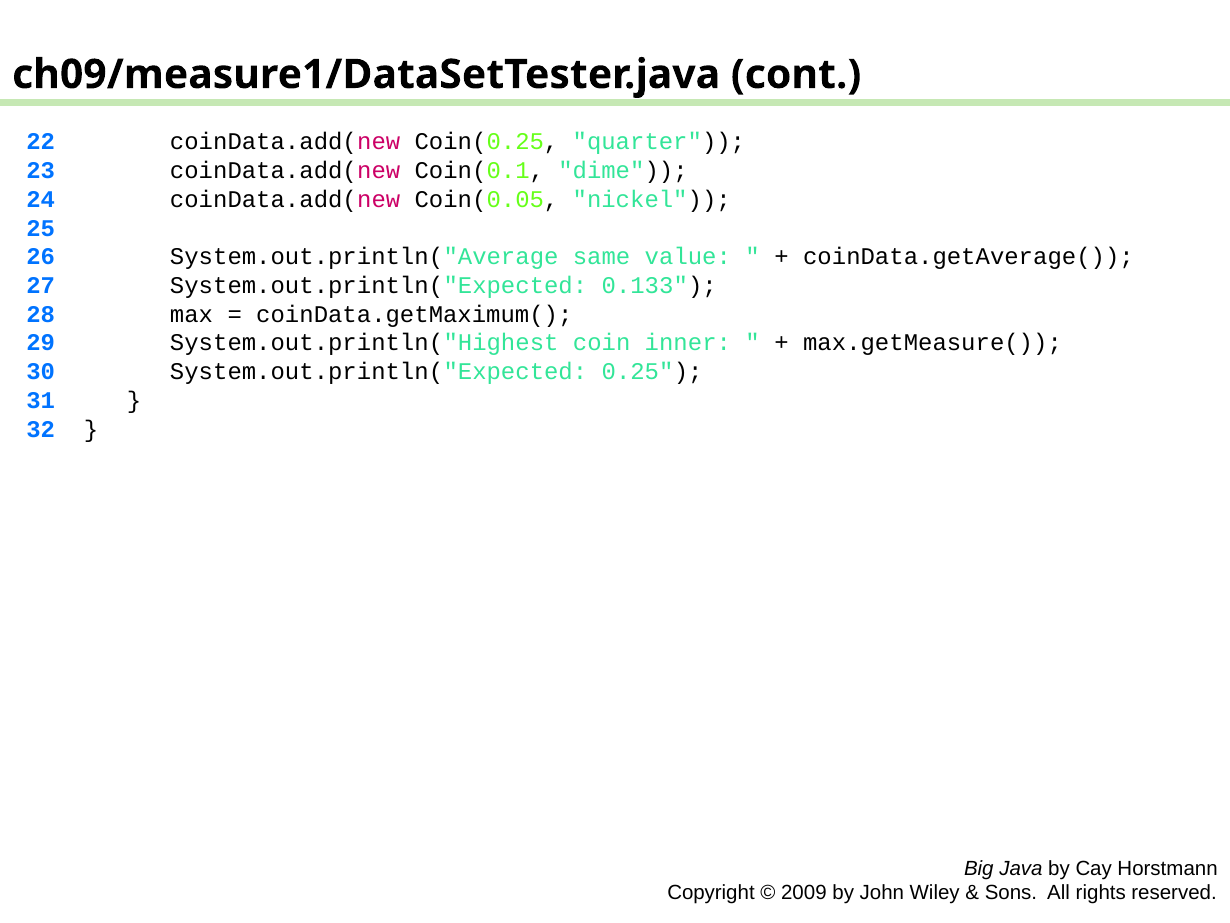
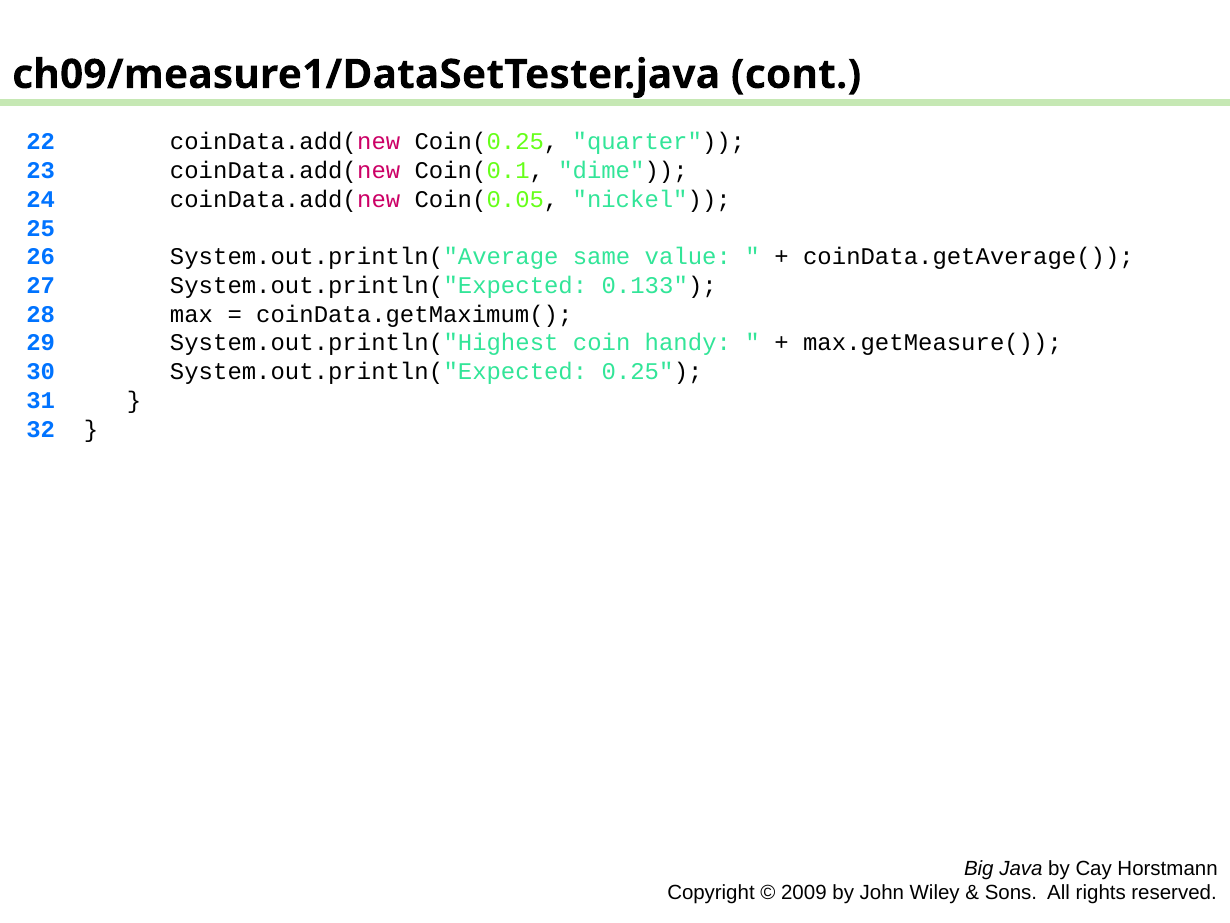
inner: inner -> handy
